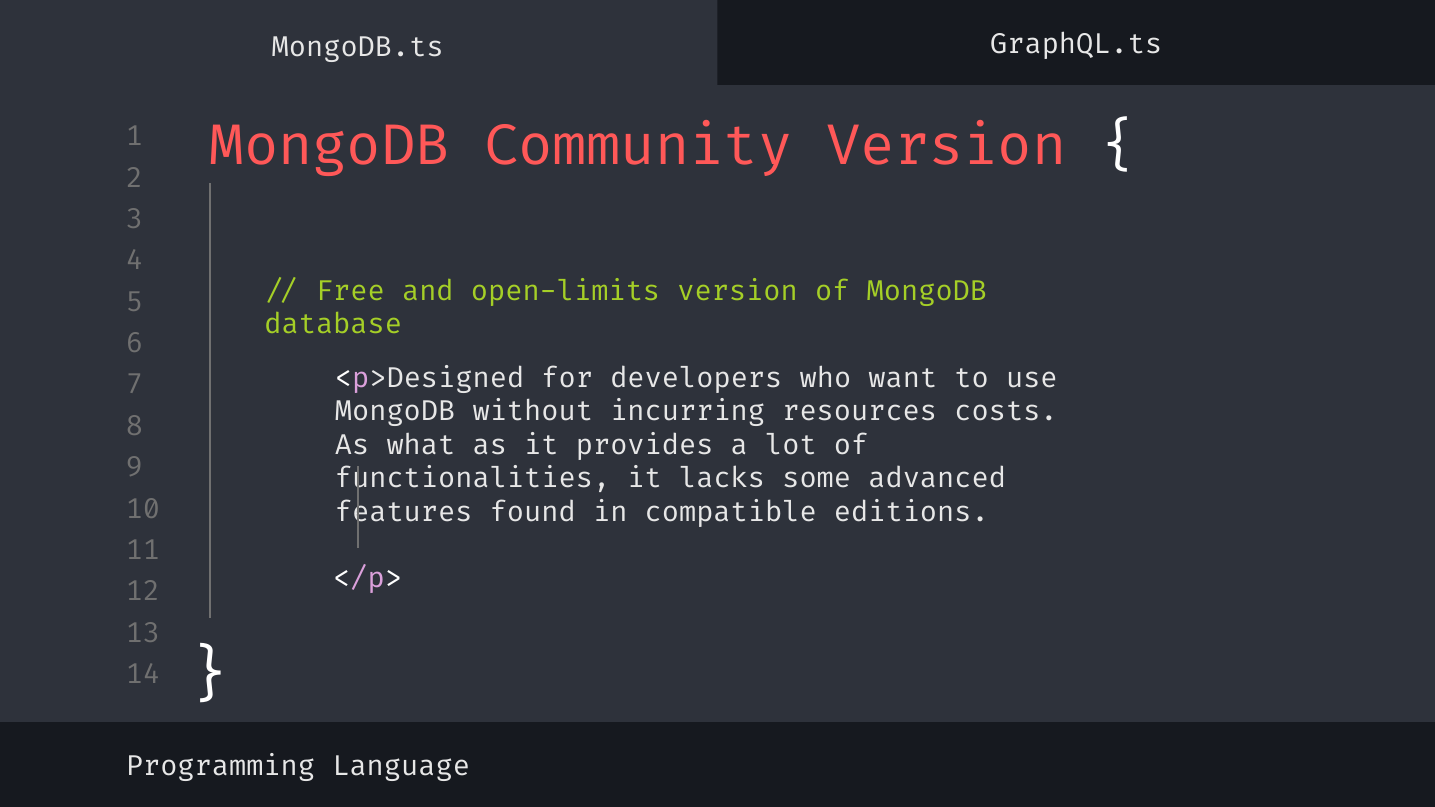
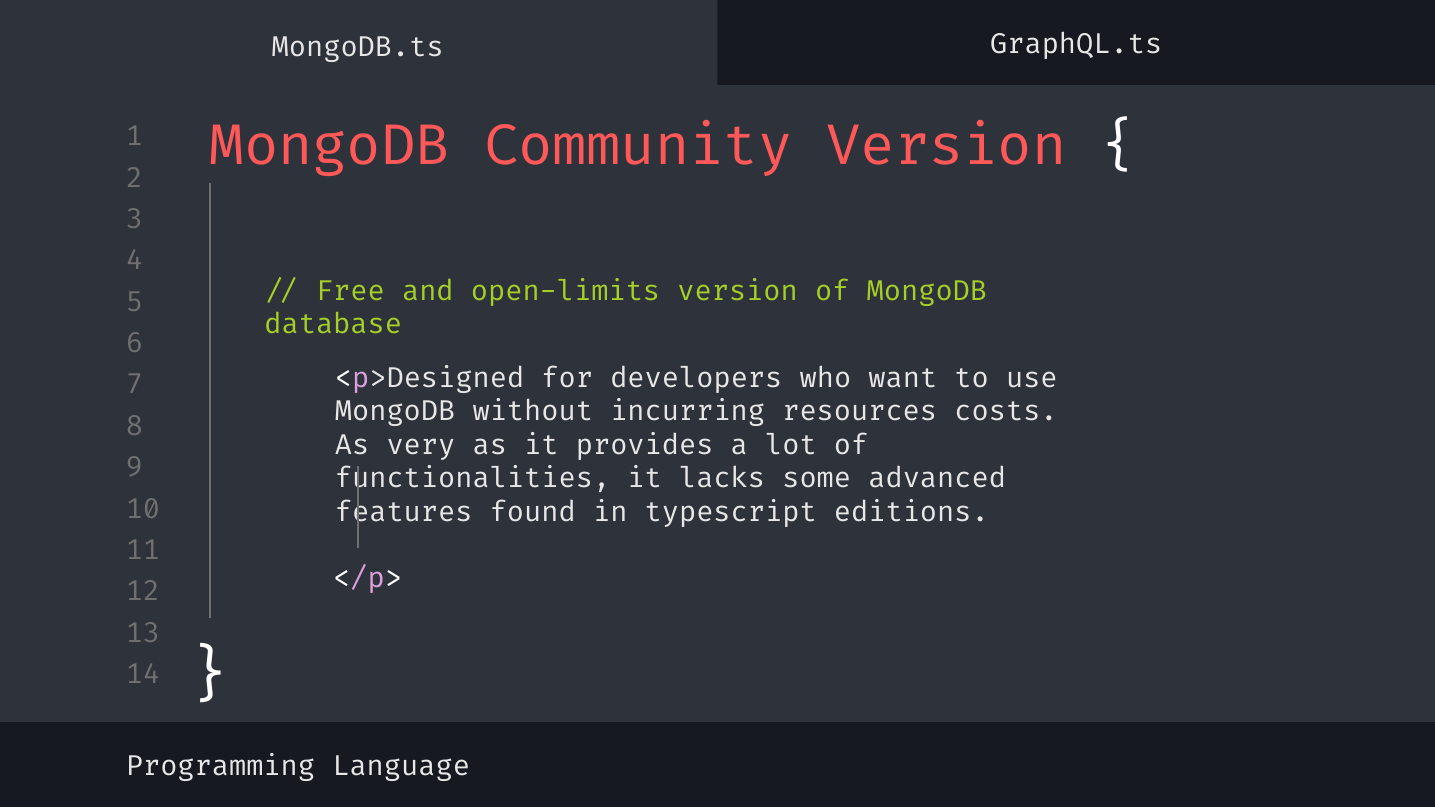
what: what -> very
compatible: compatible -> typescript
